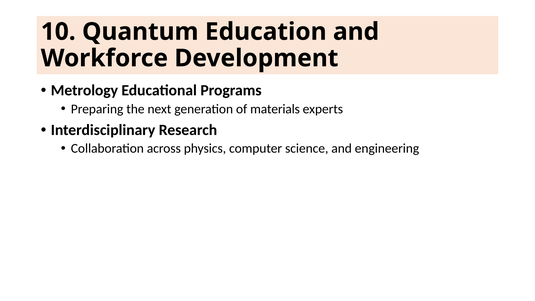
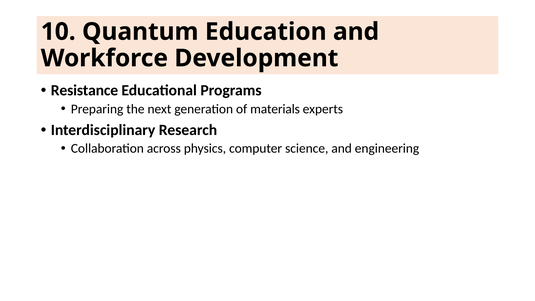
Metrology: Metrology -> Resistance
